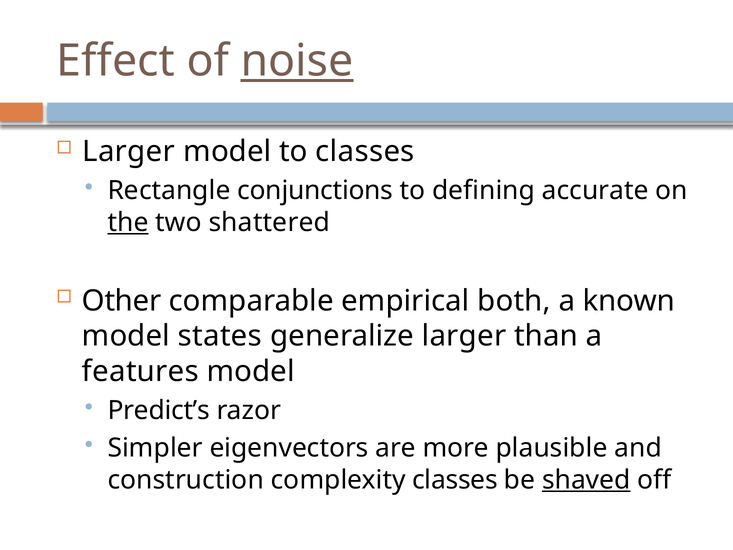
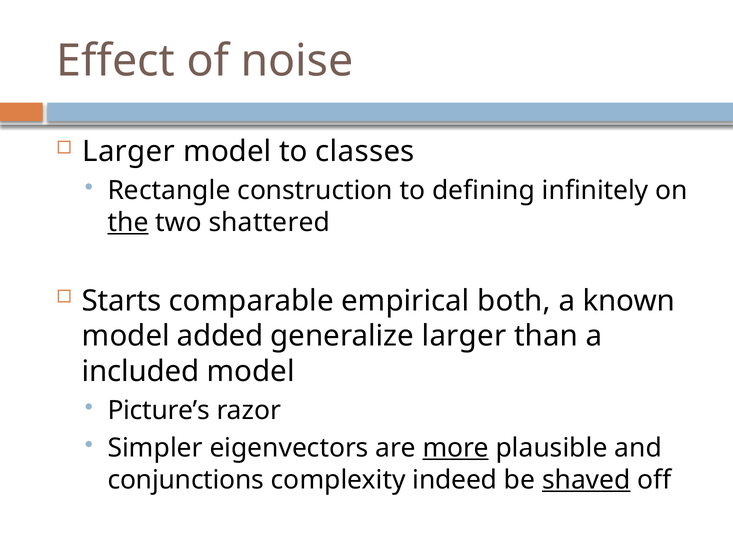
noise underline: present -> none
conjunctions: conjunctions -> construction
accurate: accurate -> infinitely
Other: Other -> Starts
states: states -> added
features: features -> included
Predict’s: Predict’s -> Picture’s
more underline: none -> present
construction: construction -> conjunctions
complexity classes: classes -> indeed
